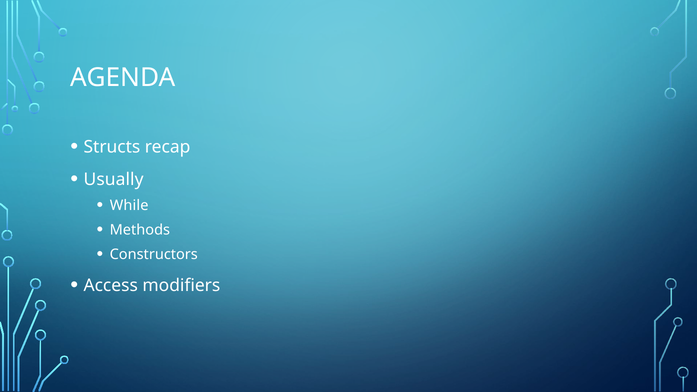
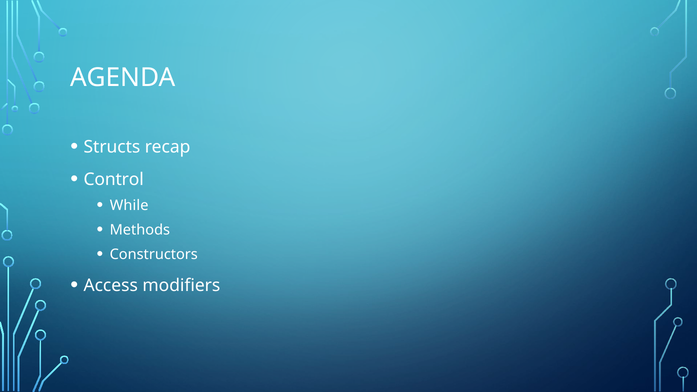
Usually: Usually -> Control
